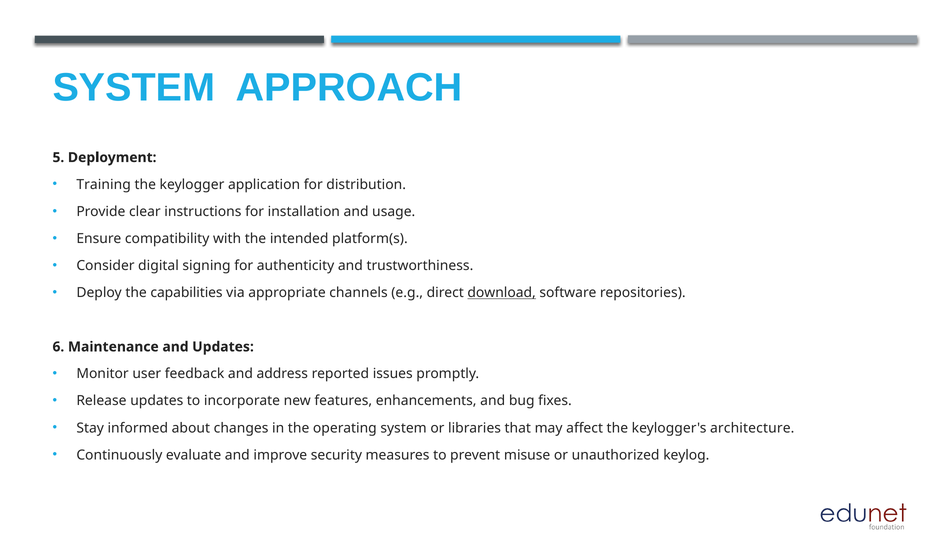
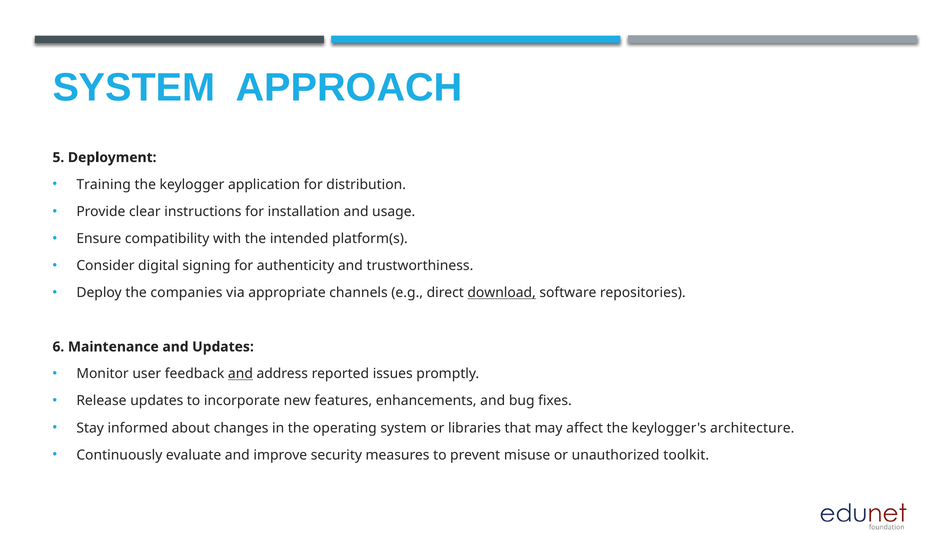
capabilities: capabilities -> companies
and at (240, 374) underline: none -> present
keylog: keylog -> toolkit
